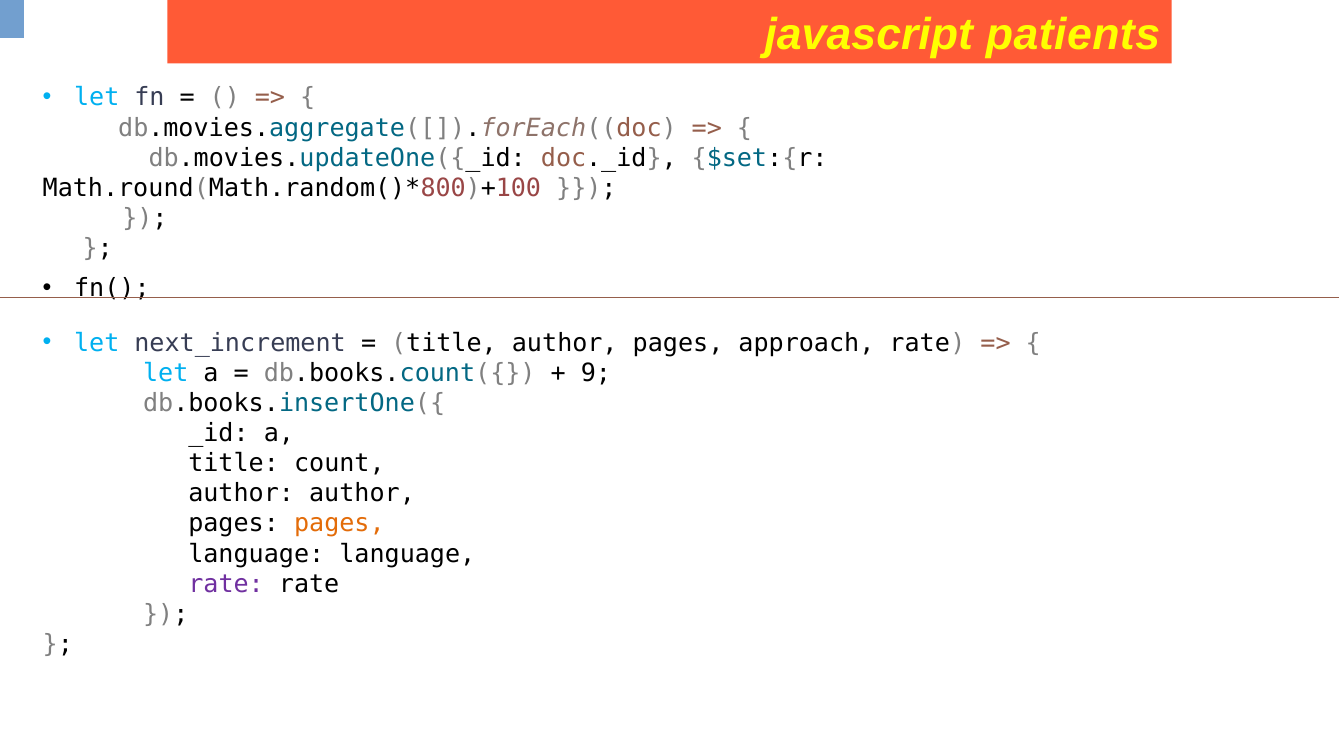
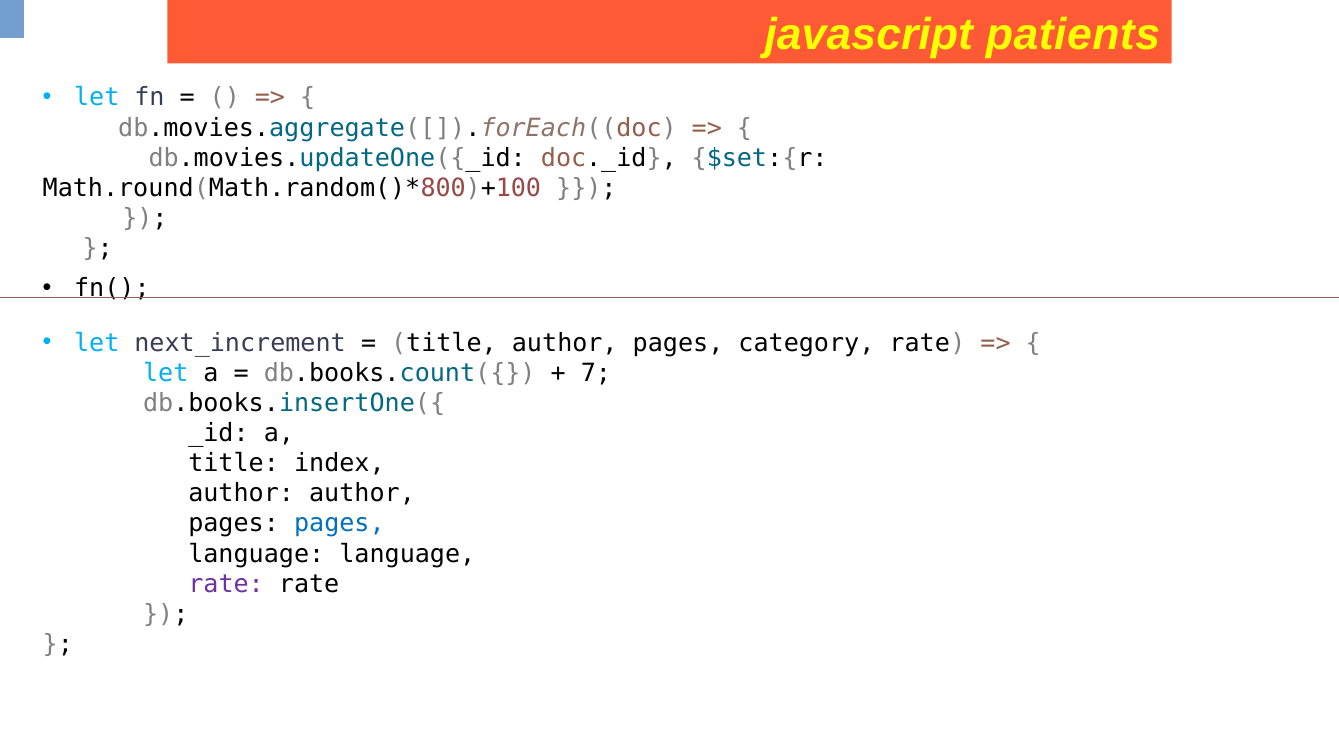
approach: approach -> category
9: 9 -> 7
count: count -> index
pages at (339, 524) colour: orange -> blue
